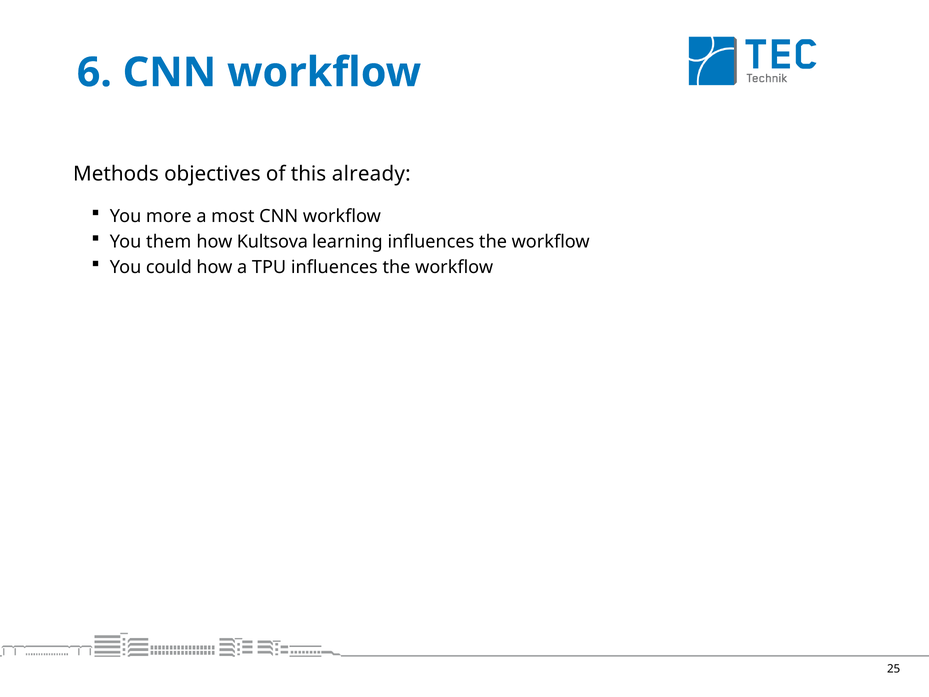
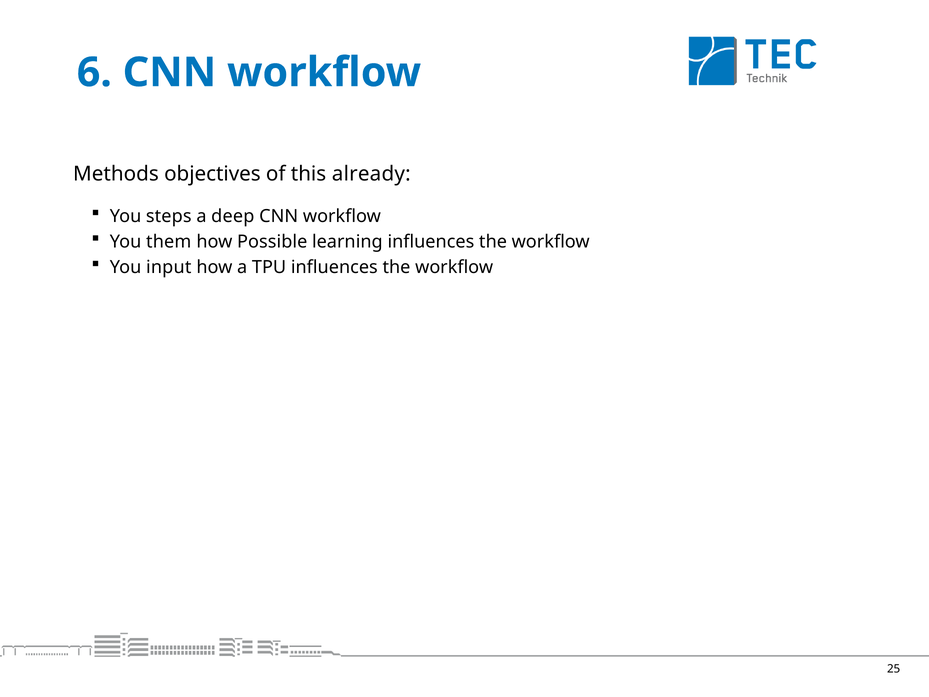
more: more -> steps
most: most -> deep
Kultsova: Kultsova -> Possible
could: could -> input
